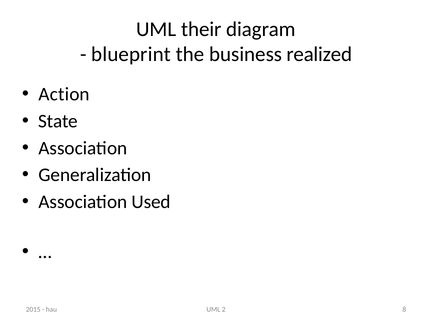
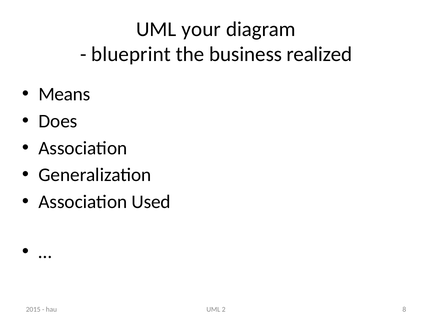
their: their -> your
Action: Action -> Means
State: State -> Does
